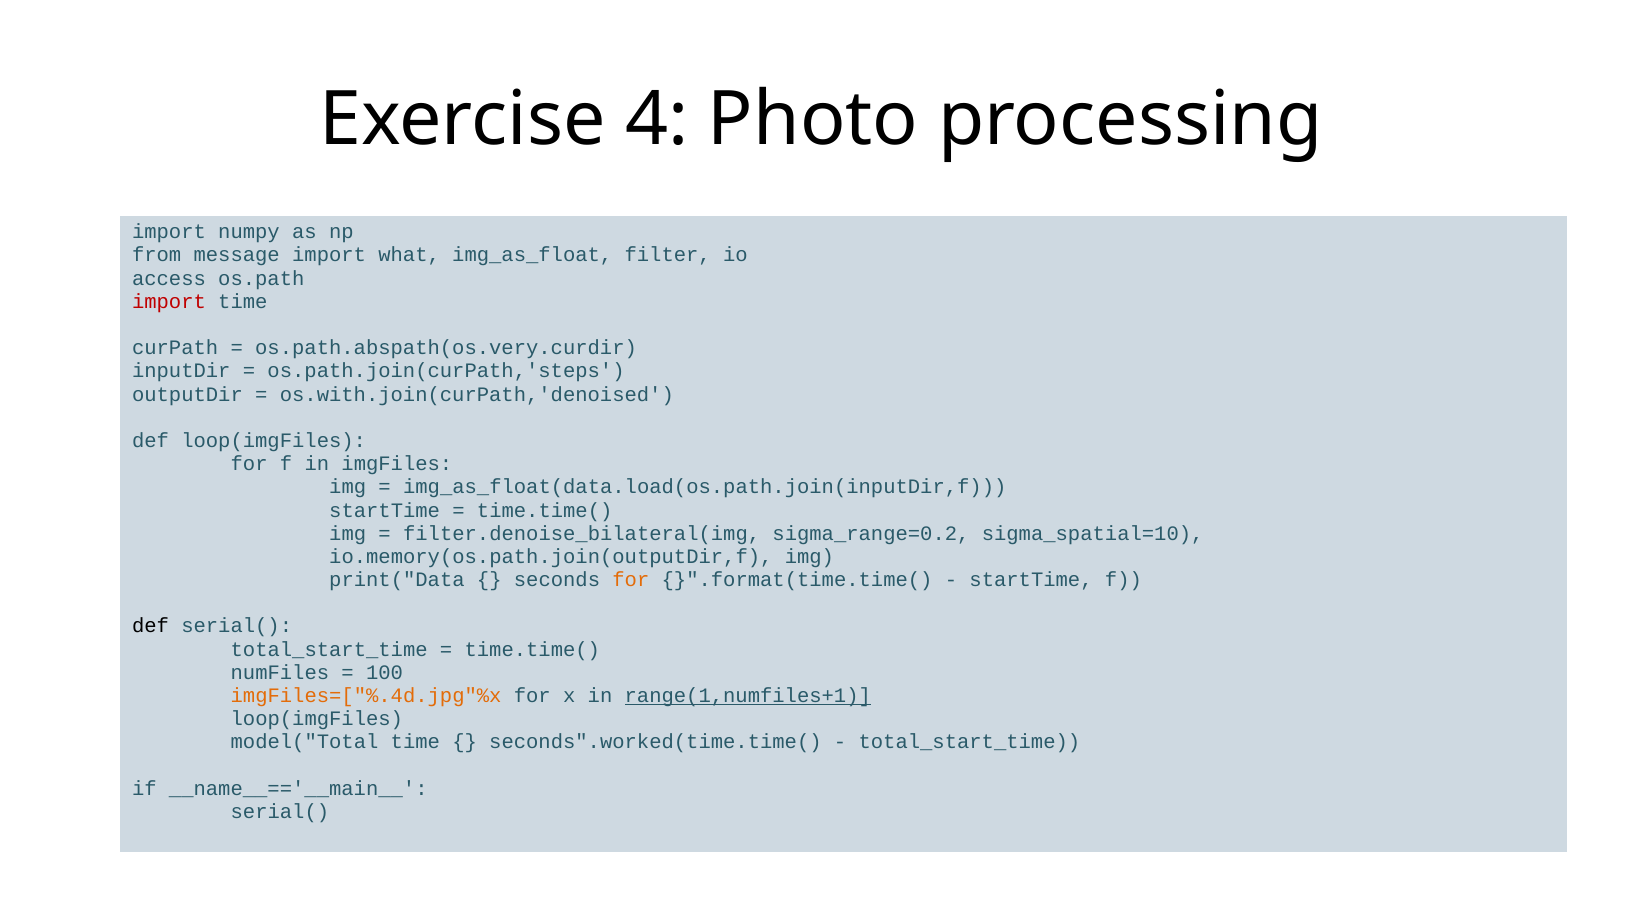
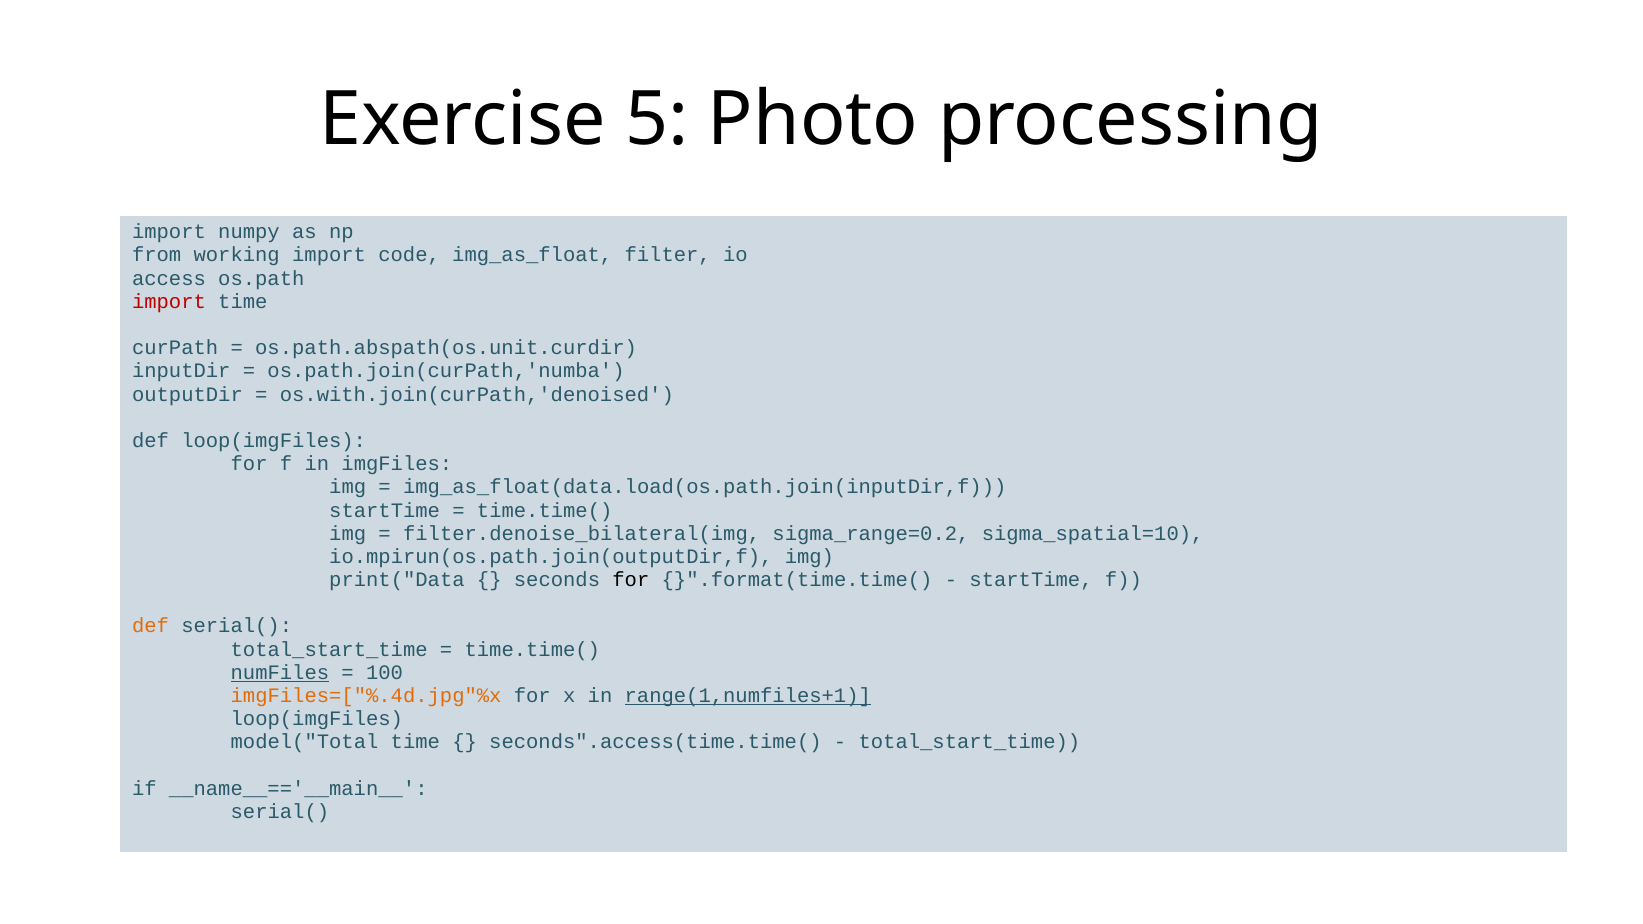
4: 4 -> 5
message: message -> working
what: what -> code
os.path.abspath(os.very.curdir: os.path.abspath(os.very.curdir -> os.path.abspath(os.unit.curdir
os.path.join(curPath,'steps: os.path.join(curPath,'steps -> os.path.join(curPath,'numba
io.memory(os.path.join(outputDir,f: io.memory(os.path.join(outputDir,f -> io.mpirun(os.path.join(outputDir,f
for at (631, 580) colour: orange -> black
def at (151, 626) colour: black -> orange
numFiles underline: none -> present
seconds".worked(time.time(: seconds".worked(time.time( -> seconds".access(time.time(
